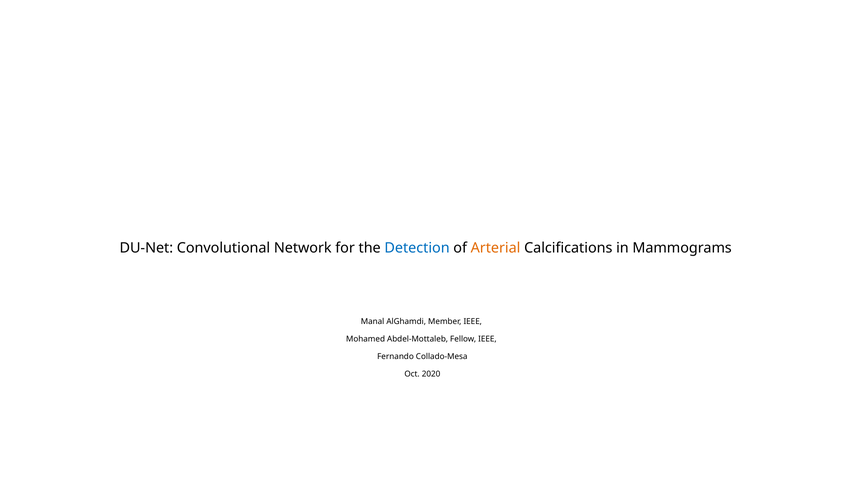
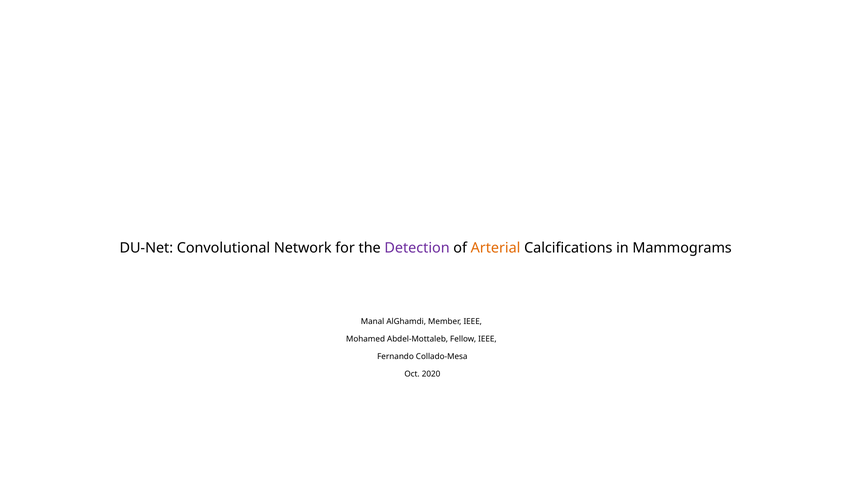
Detection colour: blue -> purple
